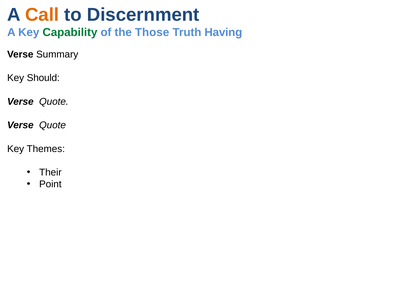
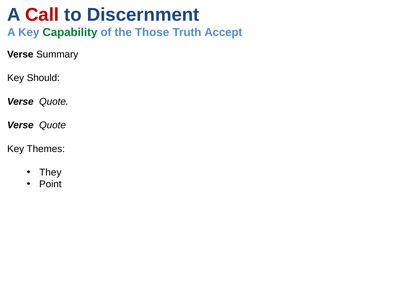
Call colour: orange -> red
Having: Having -> Accept
Their: Their -> They
